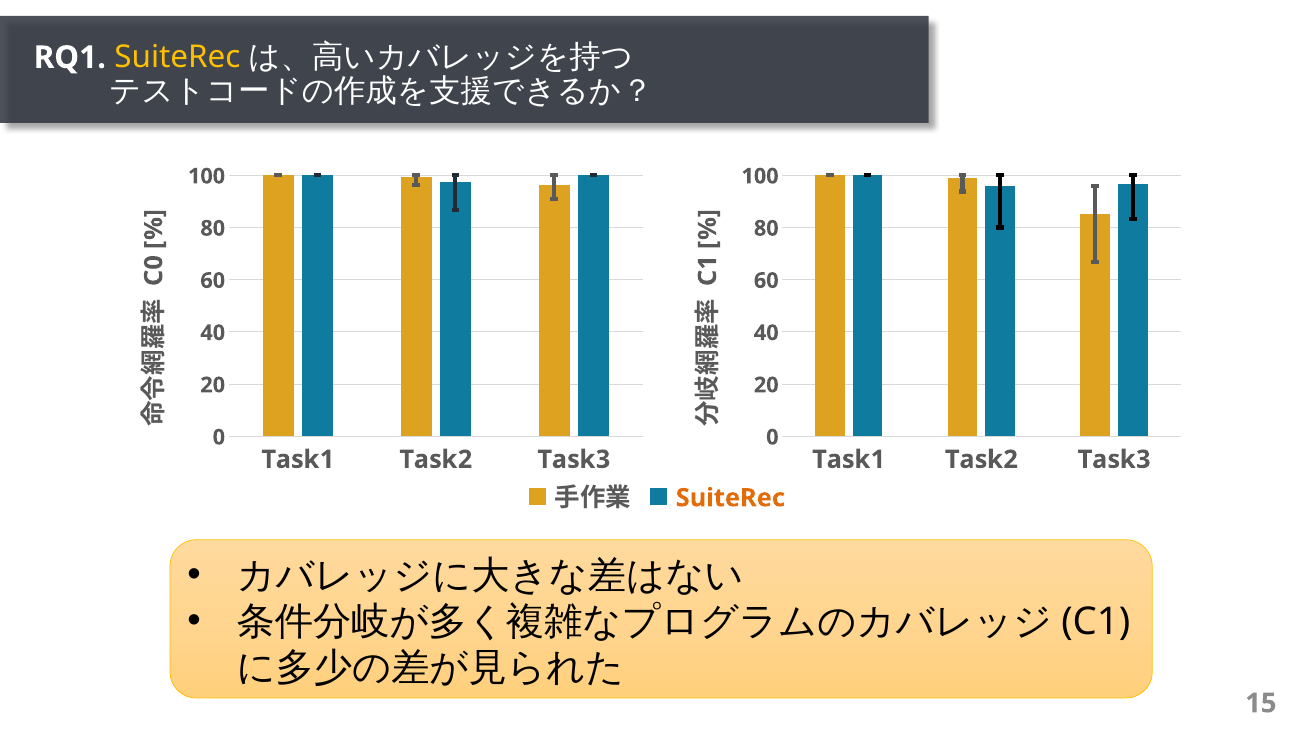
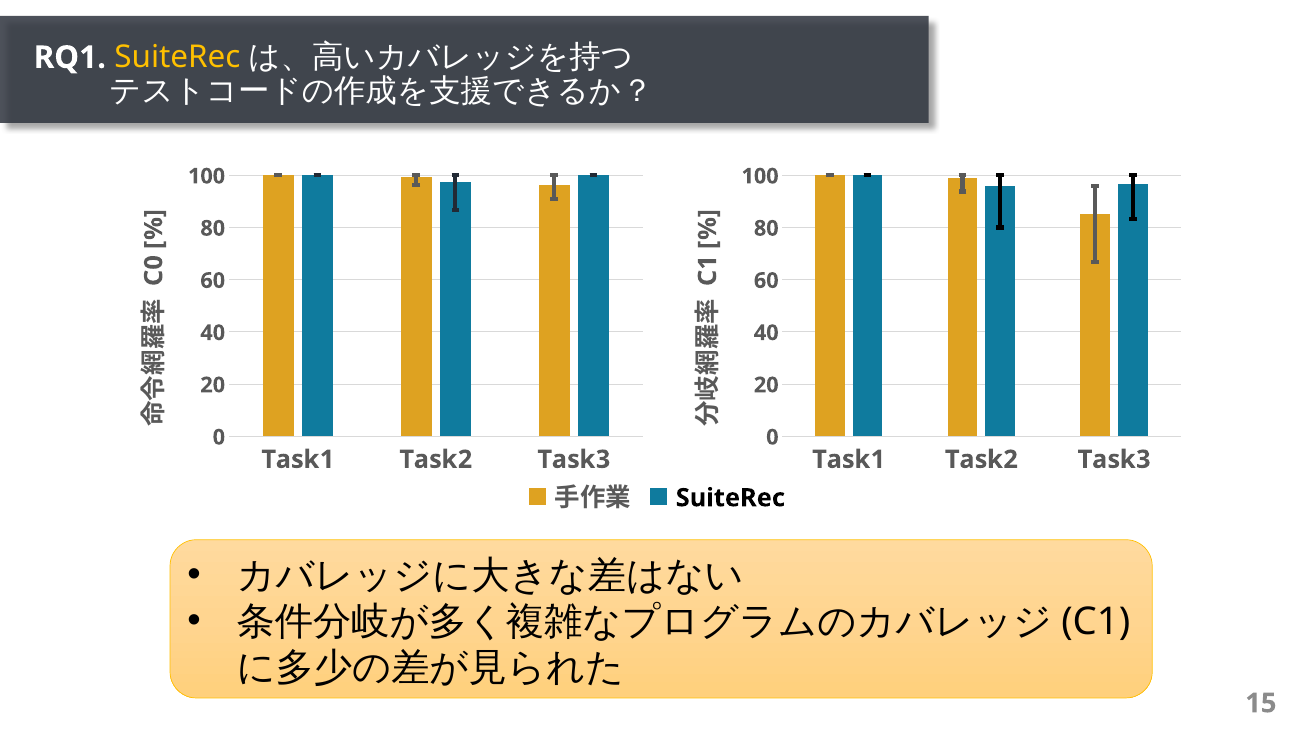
SuiteRec at (730, 498) colour: orange -> black
